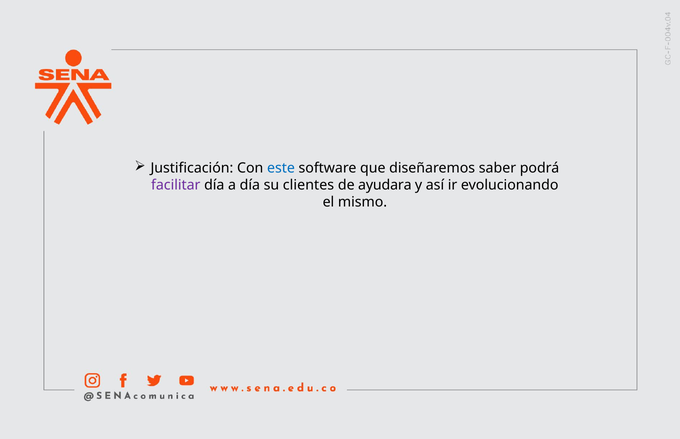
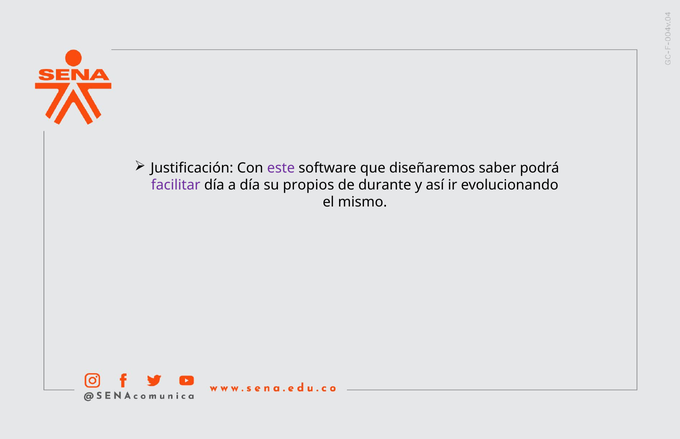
este colour: blue -> purple
clientes: clientes -> propios
ayudara: ayudara -> durante
